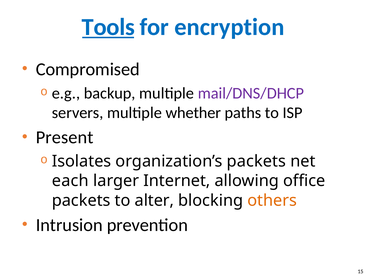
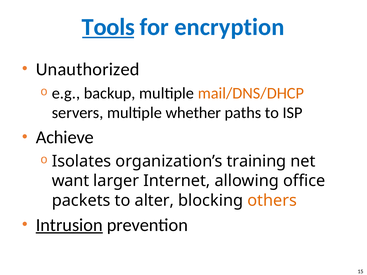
Compromised: Compromised -> Unauthorized
mail/DNS/DHCP colour: purple -> orange
Present: Present -> Achieve
organization’s packets: packets -> training
each: each -> want
Intrusion underline: none -> present
